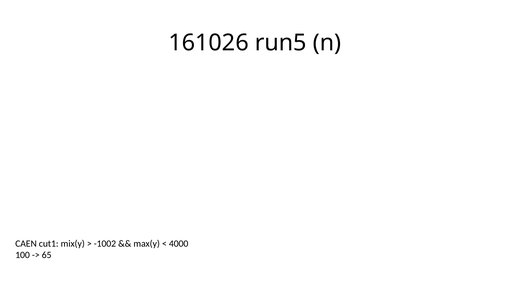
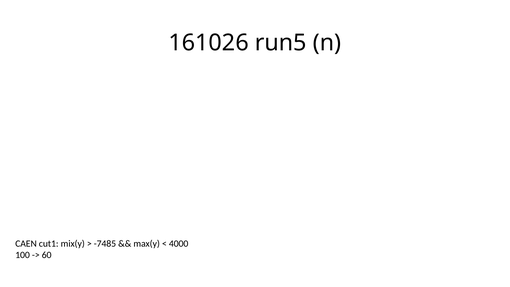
-1002: -1002 -> -7485
65: 65 -> 60
